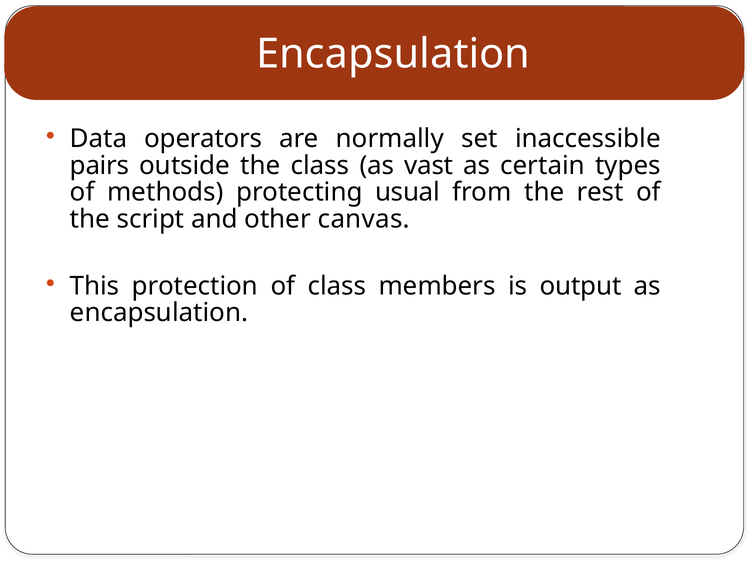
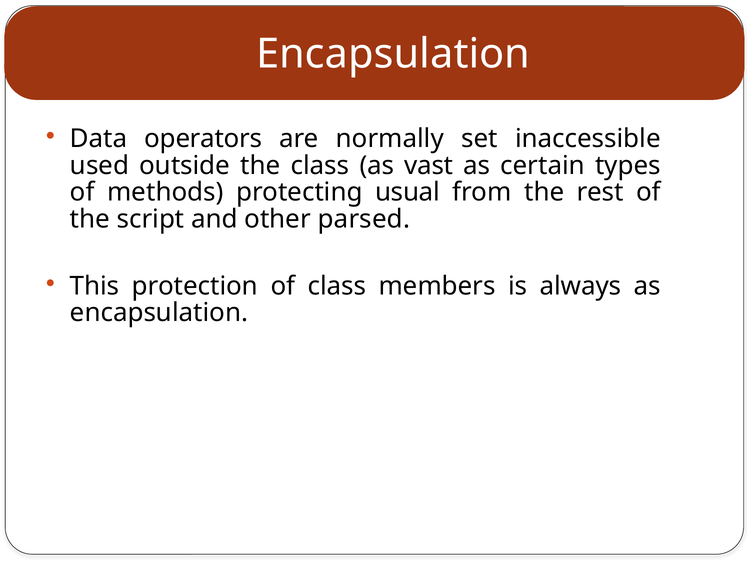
pairs: pairs -> used
canvas: canvas -> parsed
output: output -> always
